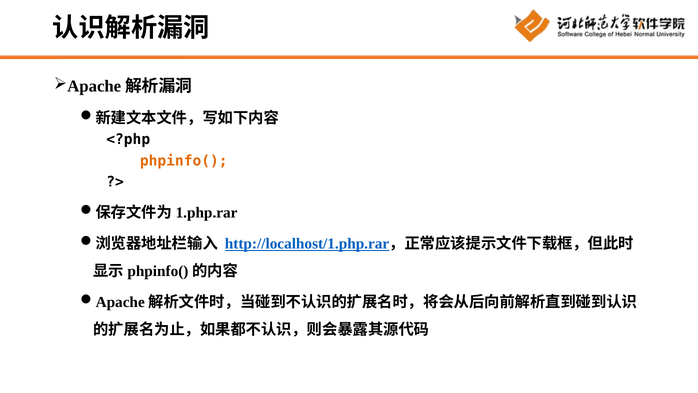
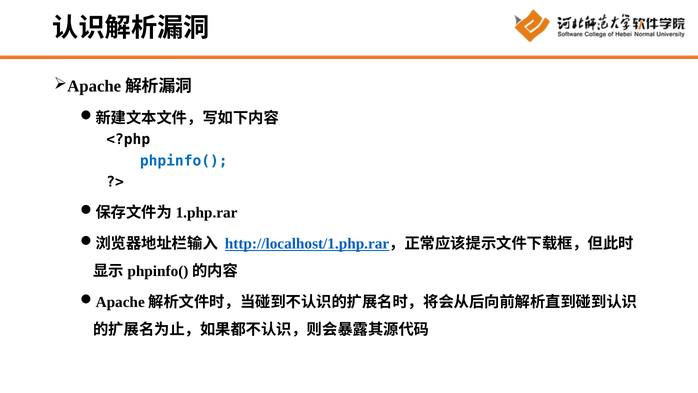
phpinfo( colour: orange -> blue
